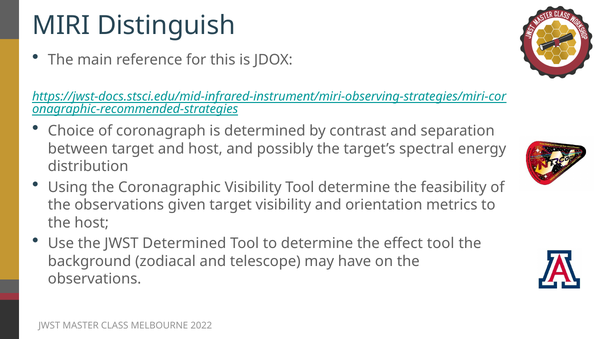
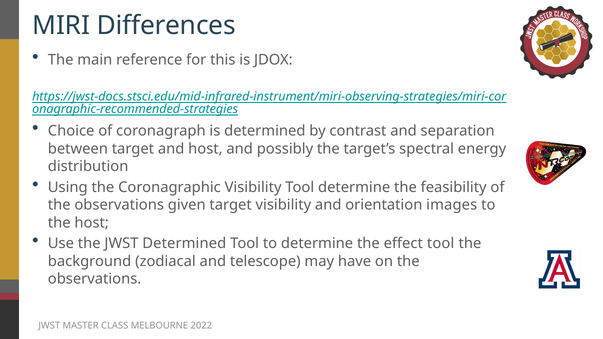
Distinguish: Distinguish -> Differences
metrics: metrics -> images
